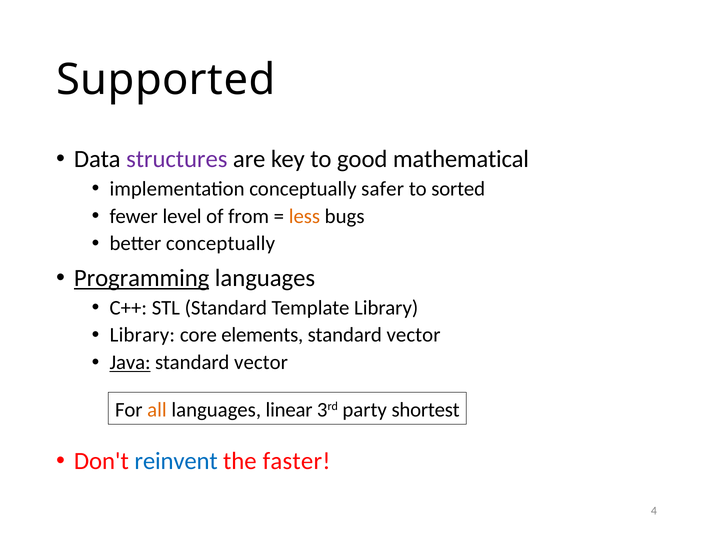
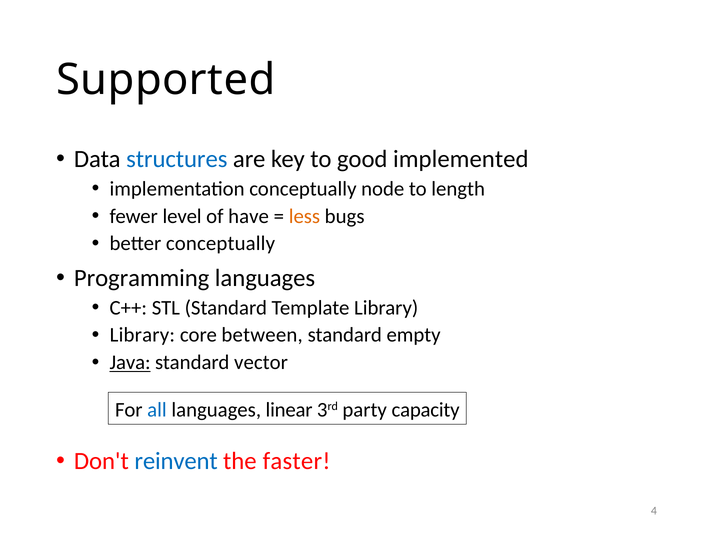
structures colour: purple -> blue
mathematical: mathematical -> implemented
safer: safer -> node
sorted: sorted -> length
from: from -> have
Programming underline: present -> none
elements: elements -> between
vector at (414, 335): vector -> empty
all colour: orange -> blue
shortest: shortest -> capacity
